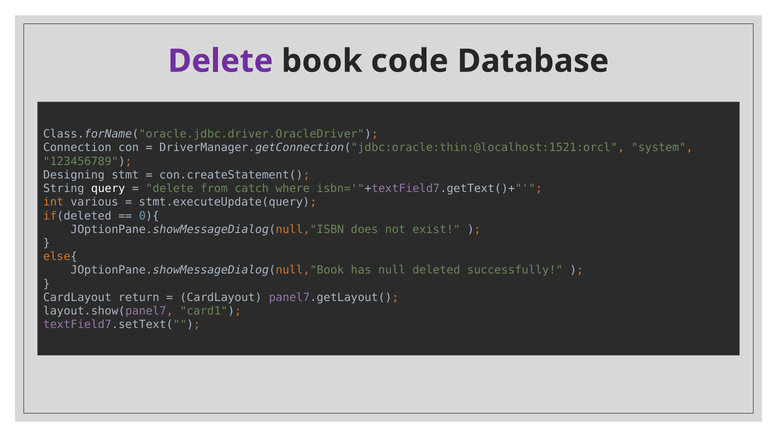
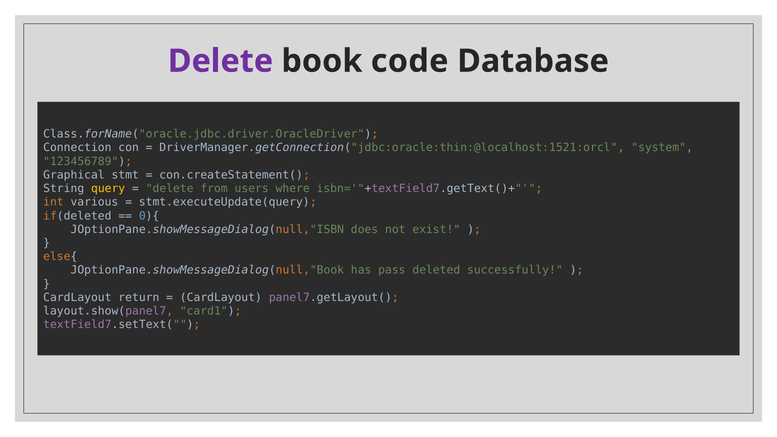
Designing: Designing -> Graphical
query colour: white -> yellow
catch: catch -> users
null: null -> pass
